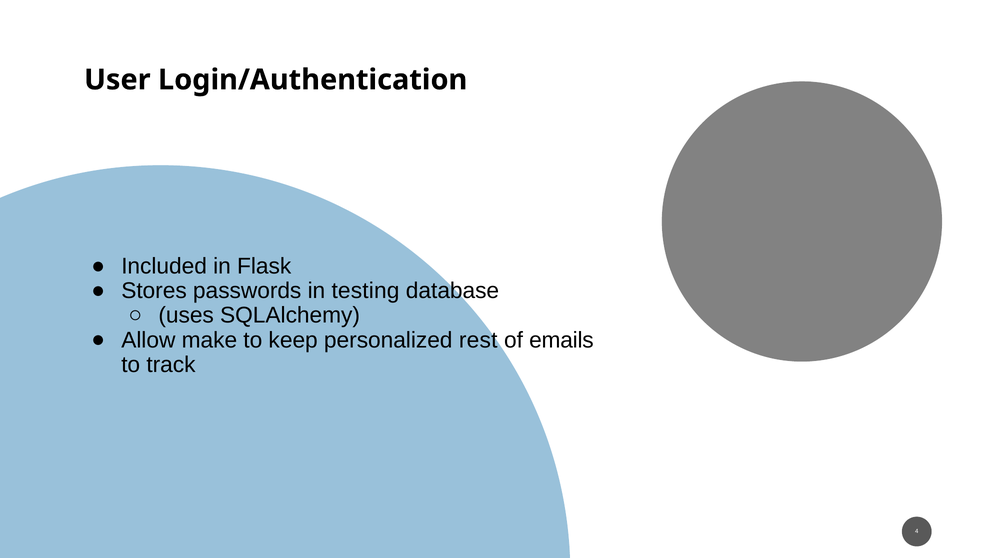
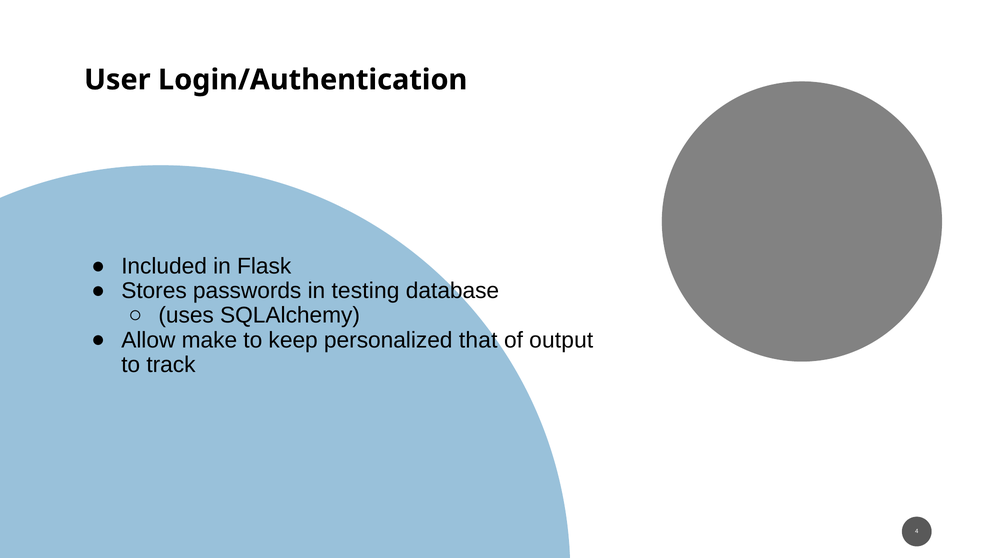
rest: rest -> that
emails: emails -> output
